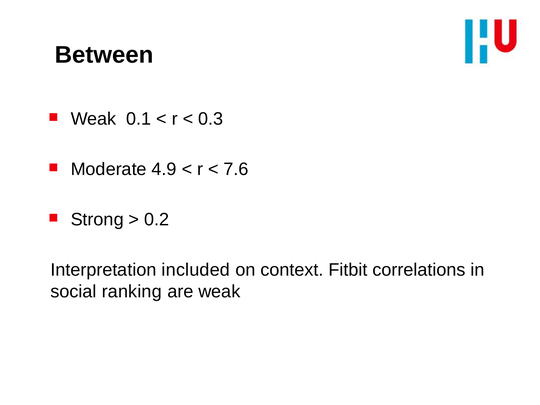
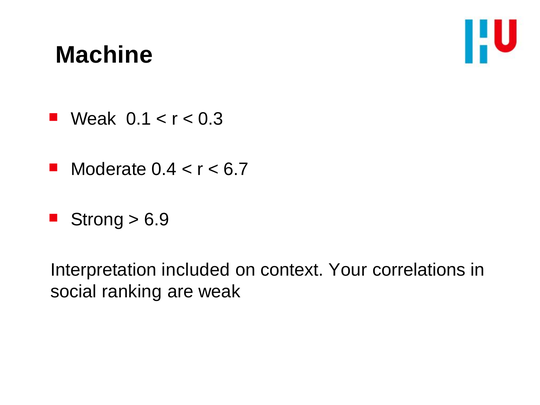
Between: Between -> Machine
4.9: 4.9 -> 0.4
7.6: 7.6 -> 6.7
0.2: 0.2 -> 6.9
Fitbit: Fitbit -> Your
